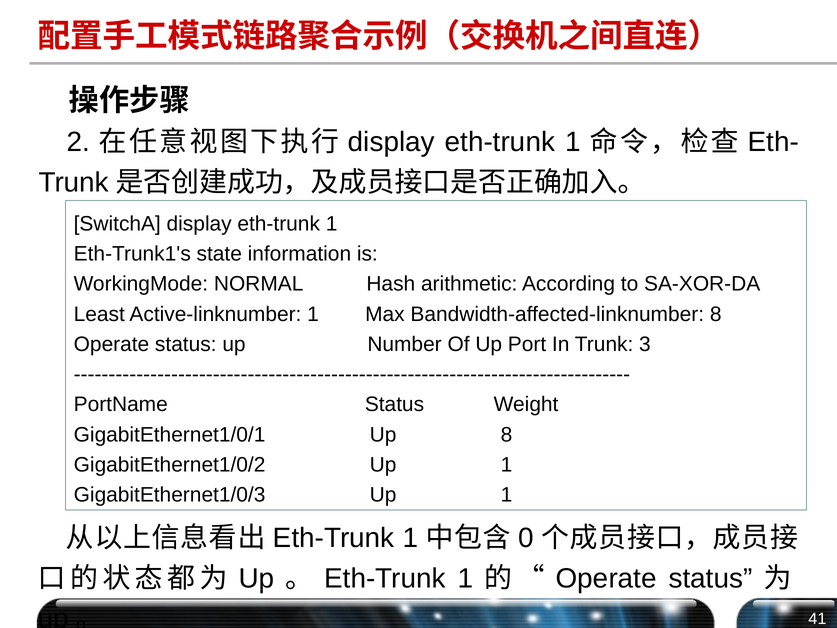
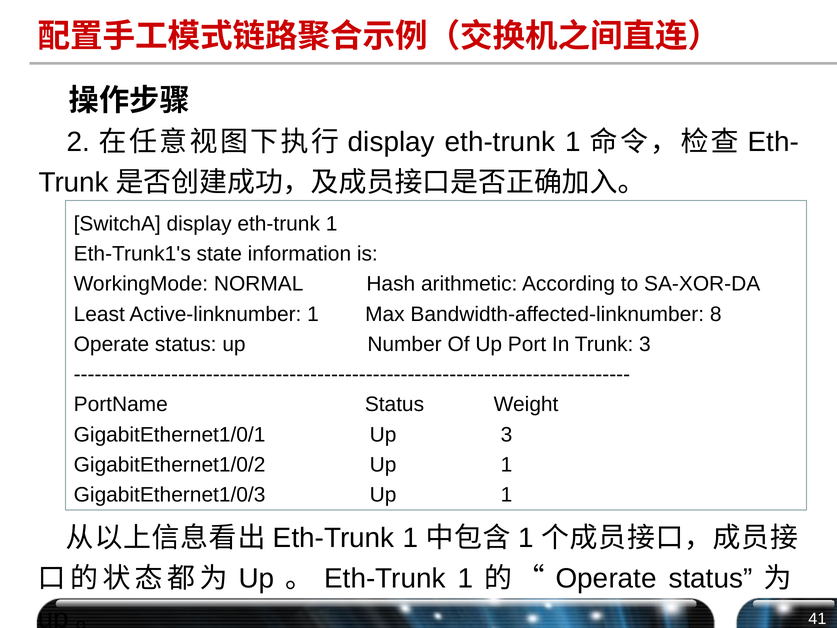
Up 8: 8 -> 3
0 at (526, 538): 0 -> 1
